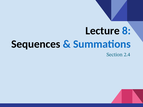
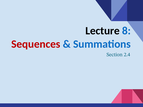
Sequences colour: black -> red
